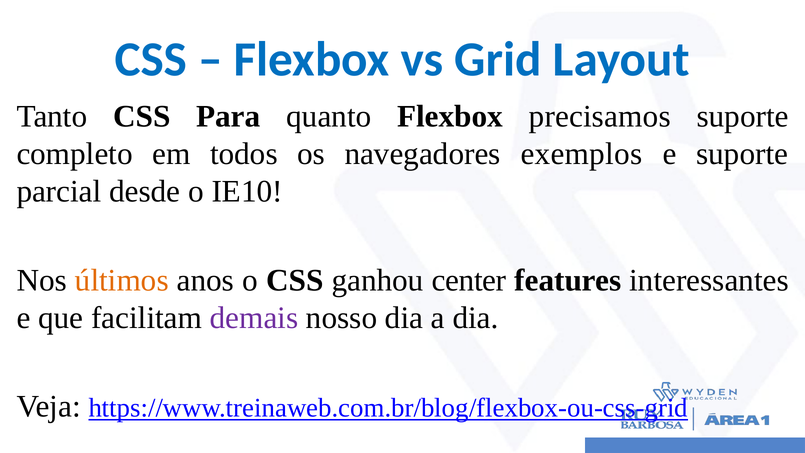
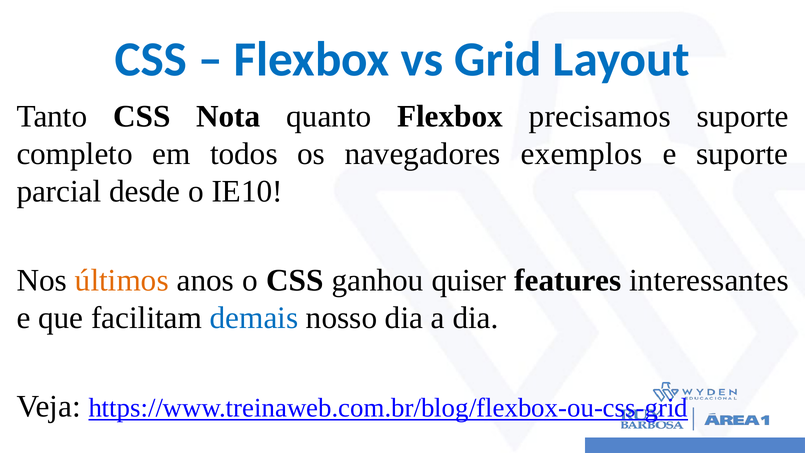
Para: Para -> Nota
center: center -> quiser
demais colour: purple -> blue
